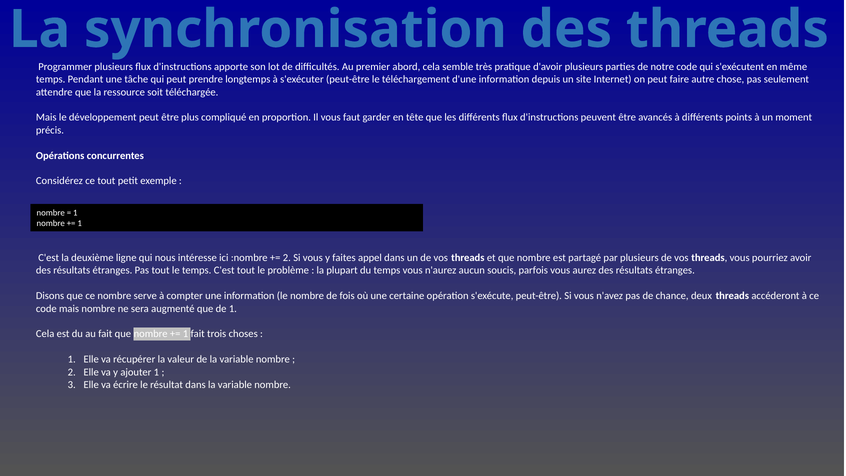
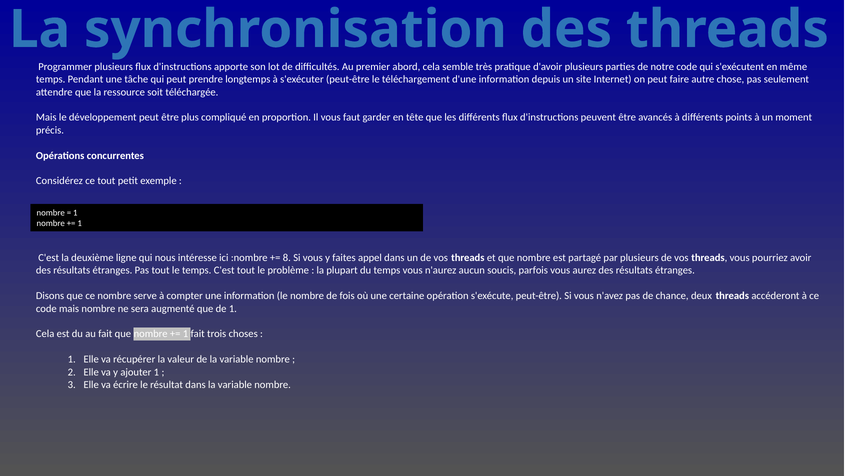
2 at (287, 258): 2 -> 8
